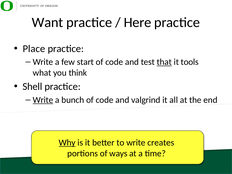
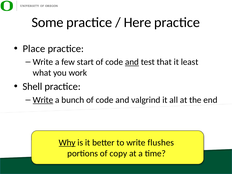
Want: Want -> Some
and at (132, 62) underline: none -> present
that underline: present -> none
tools: tools -> least
think: think -> work
creates: creates -> flushes
ways: ways -> copy
